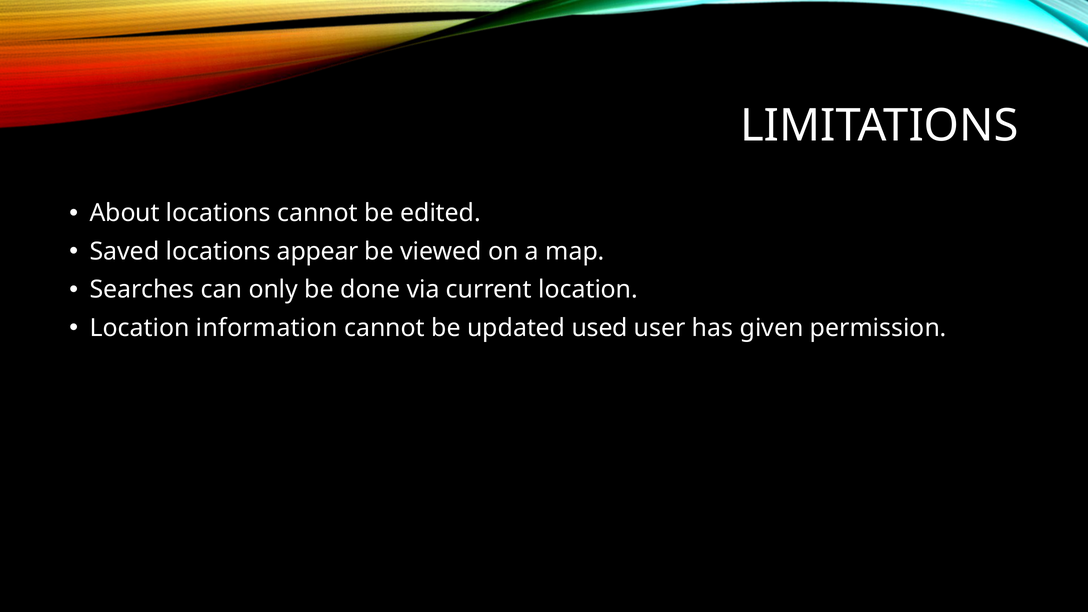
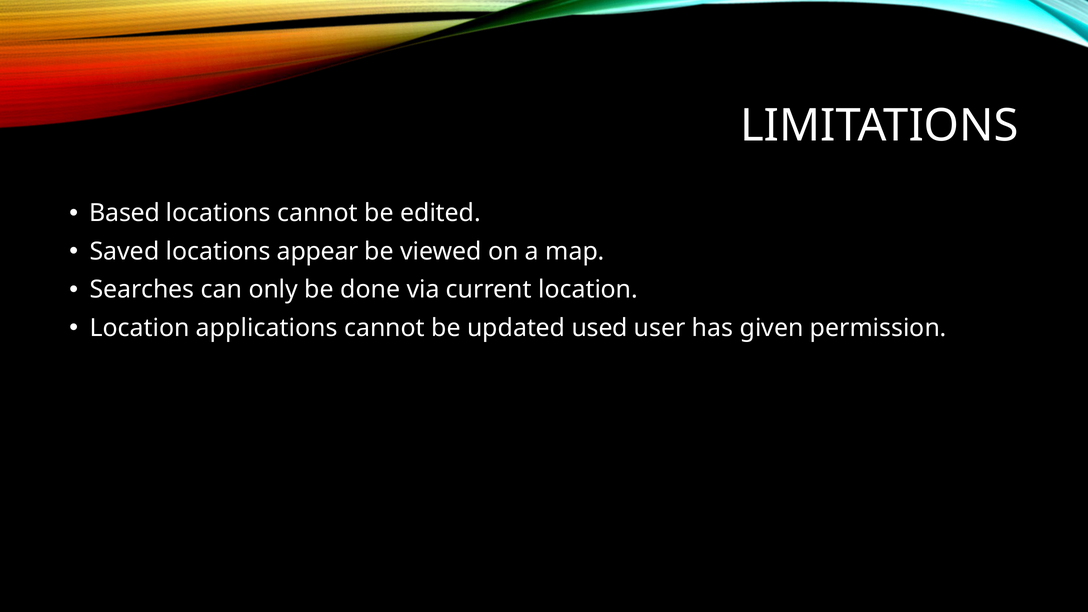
About: About -> Based
information: information -> applications
